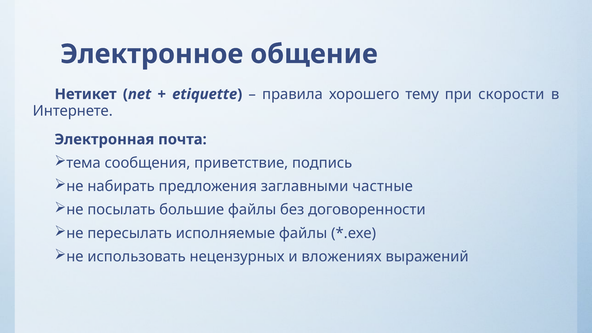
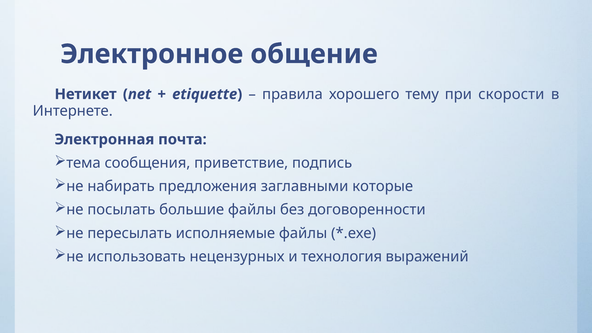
частные: частные -> которые
вложениях: вложениях -> технология
